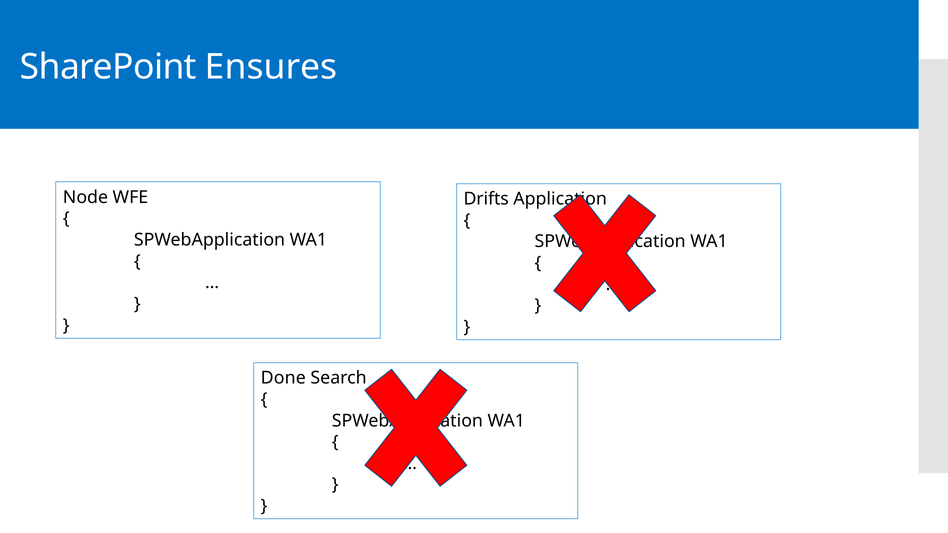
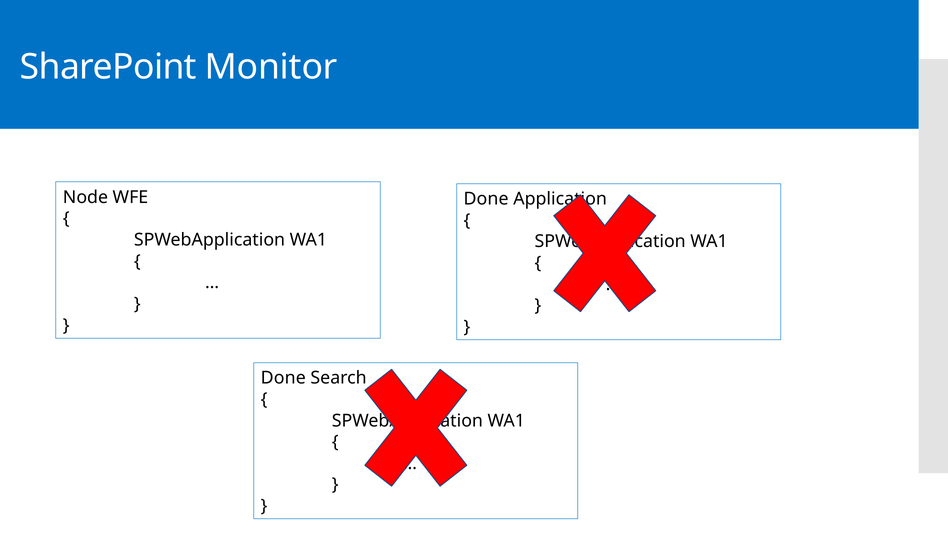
Ensures: Ensures -> Monitor
Drifts at (486, 199): Drifts -> Done
